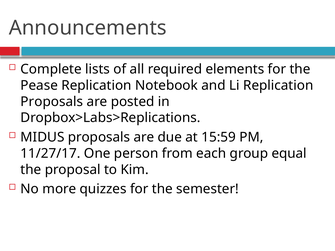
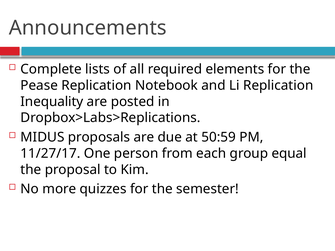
Proposals at (52, 102): Proposals -> Inequality
15:59: 15:59 -> 50:59
